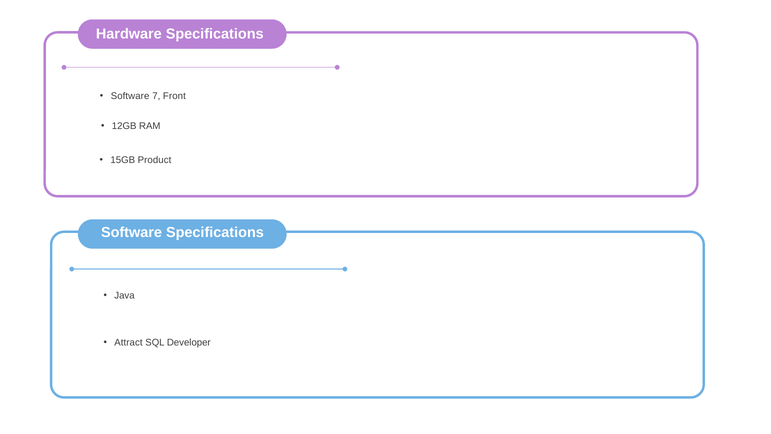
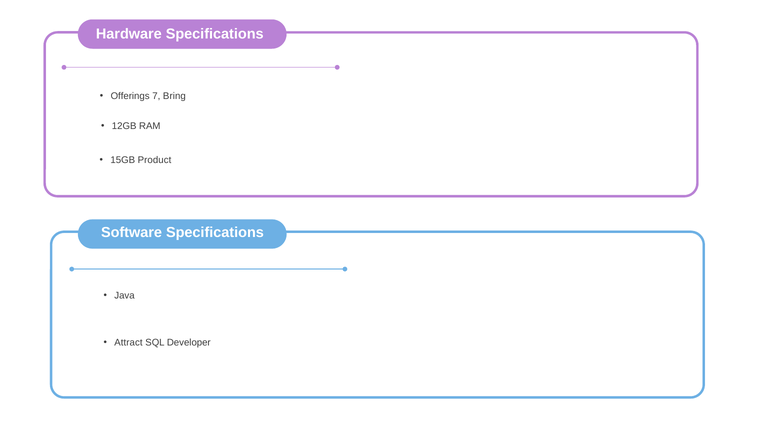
Software at (130, 96): Software -> Offerings
Front: Front -> Bring
